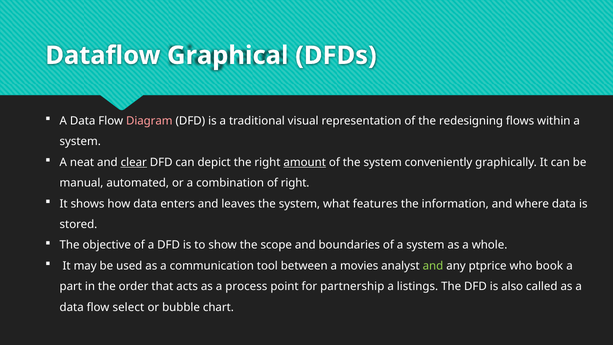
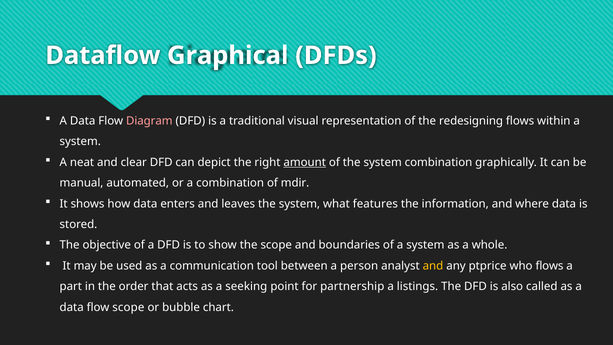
clear underline: present -> none
system conveniently: conveniently -> combination
of right: right -> mdir
movies: movies -> person
and at (433, 266) colour: light green -> yellow
who book: book -> flows
process: process -> seeking
flow select: select -> scope
